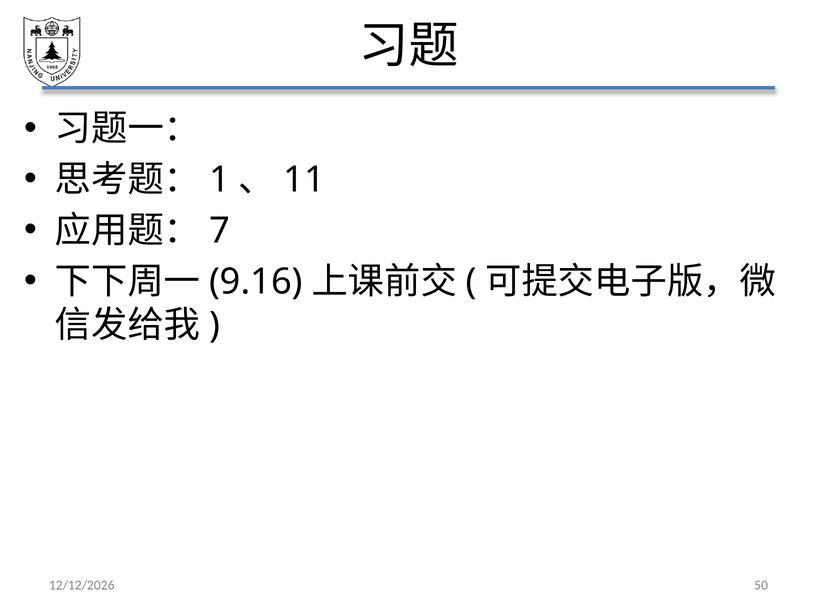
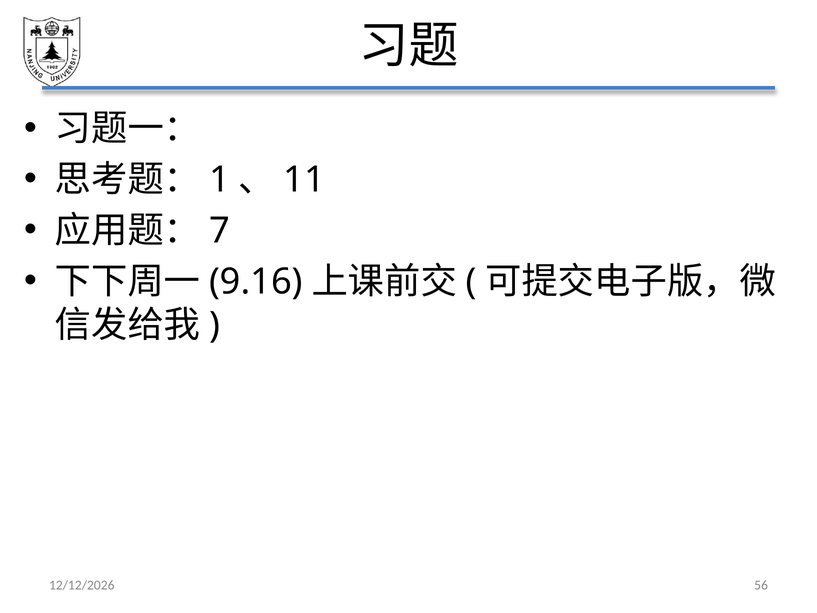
50: 50 -> 56
